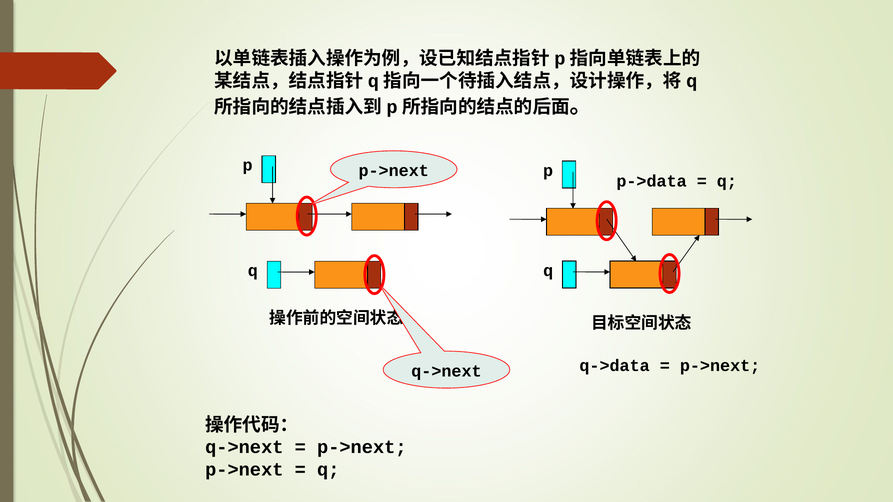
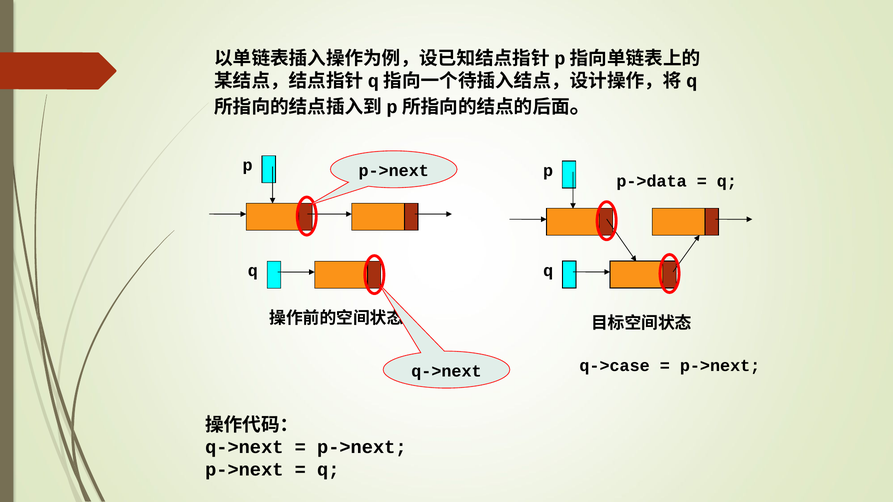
q->data: q->data -> q->case
